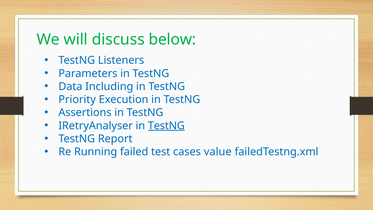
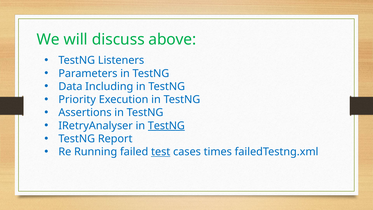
below: below -> above
test underline: none -> present
value: value -> times
